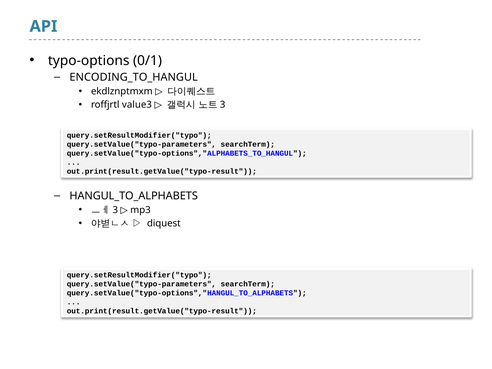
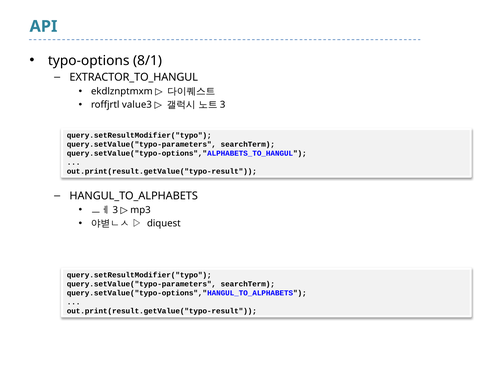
0/1: 0/1 -> 8/1
ENCODING_TO_HANGUL: ENCODING_TO_HANGUL -> EXTRACTOR_TO_HANGUL
